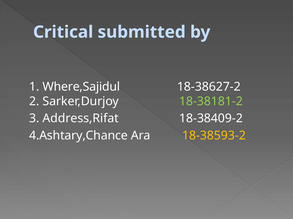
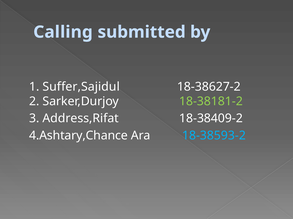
Critical: Critical -> Calling
Where,Sajidul: Where,Sajidul -> Suffer,Sajidul
18-38593-2 colour: yellow -> light blue
